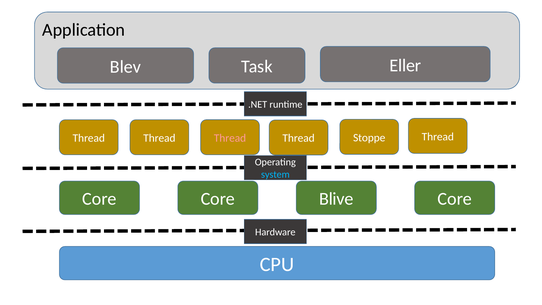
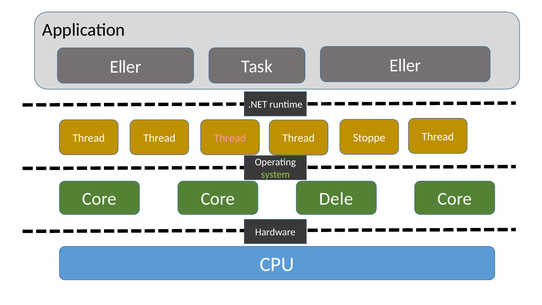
Blev at (125, 67): Blev -> Eller
system colour: light blue -> light green
Blive: Blive -> Dele
